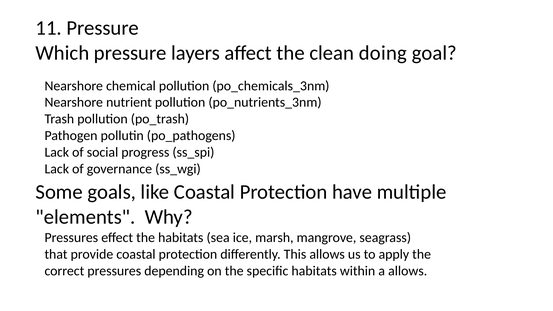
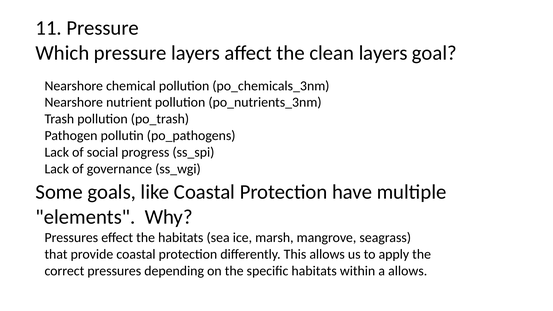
clean doing: doing -> layers
